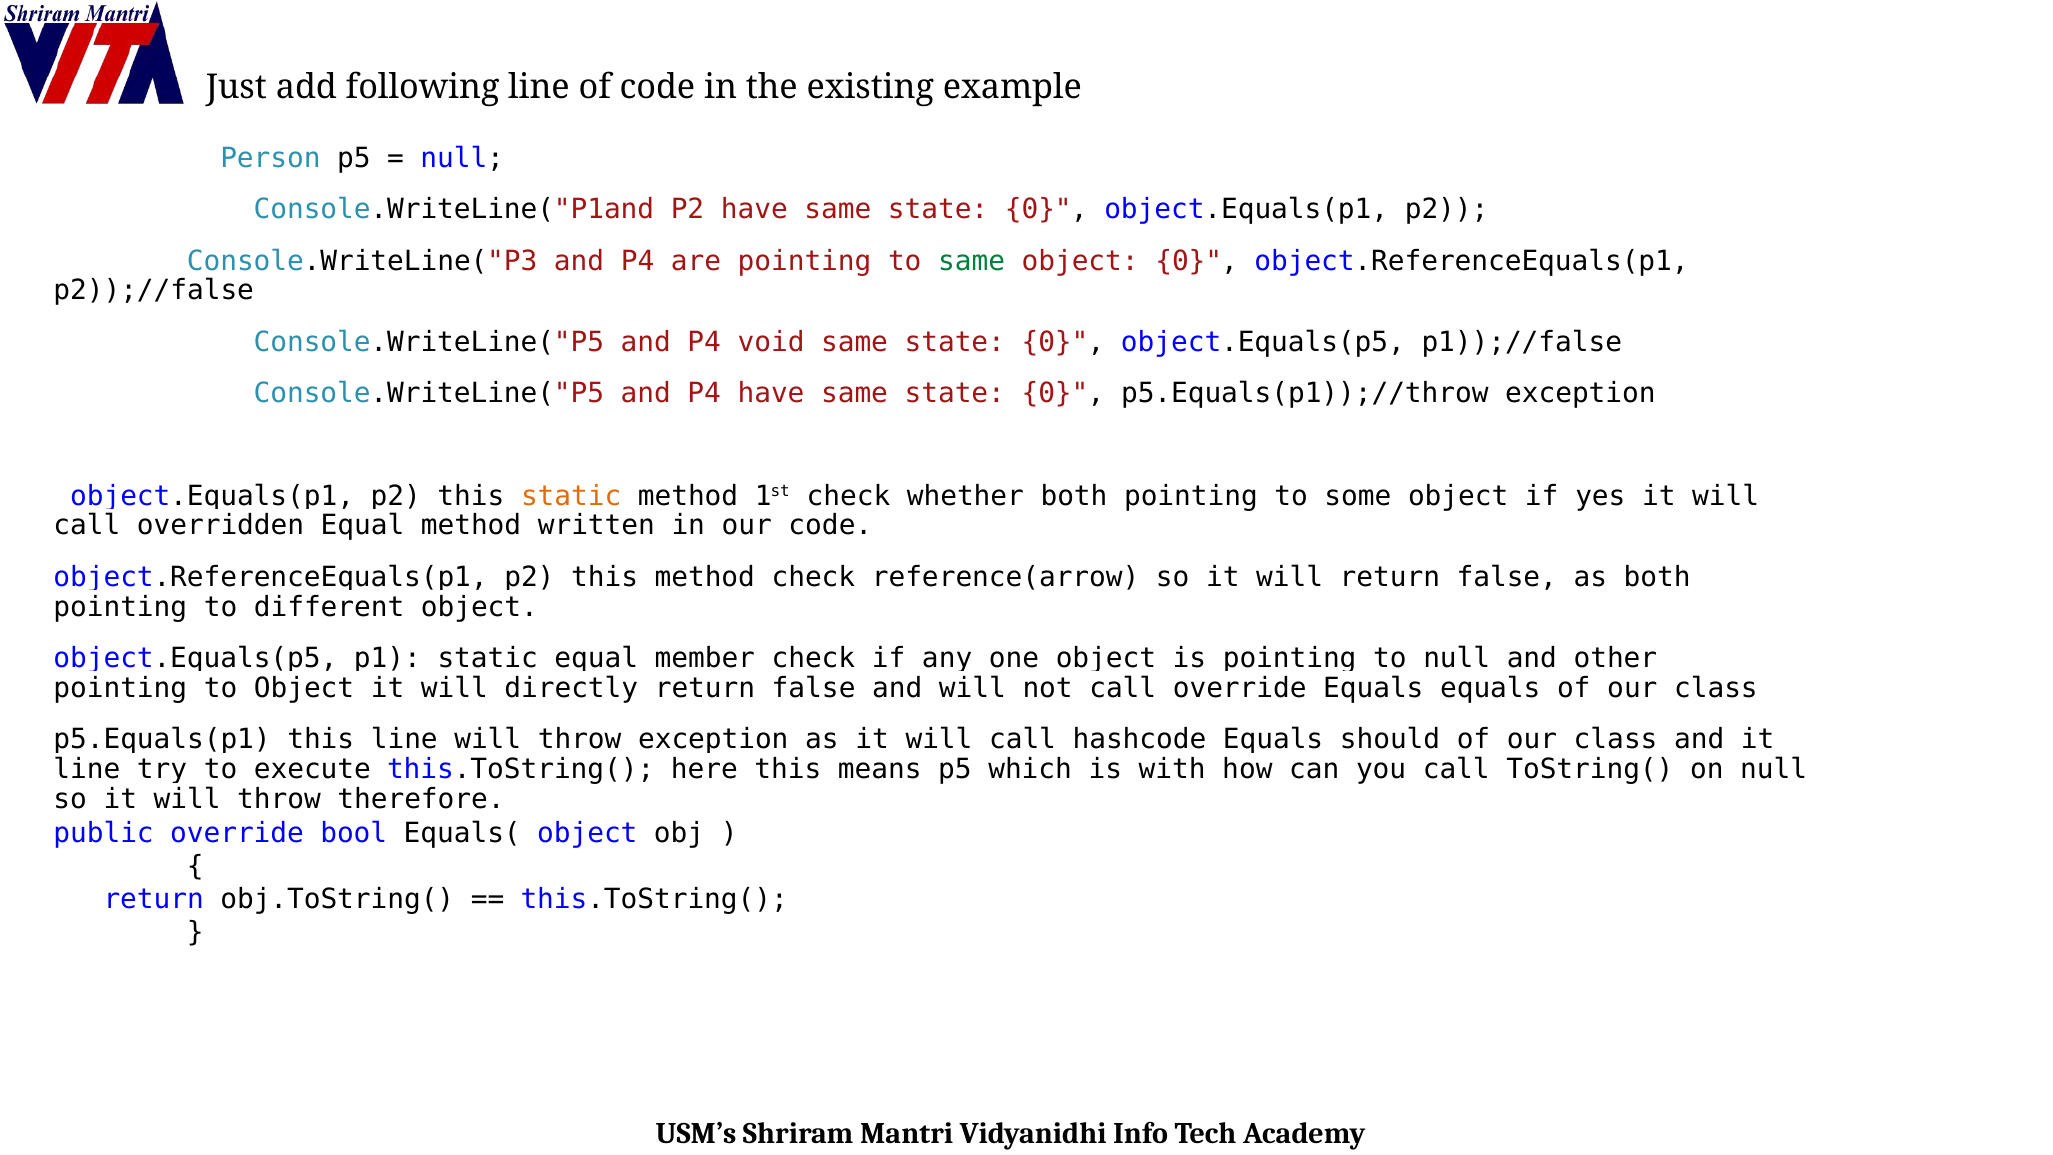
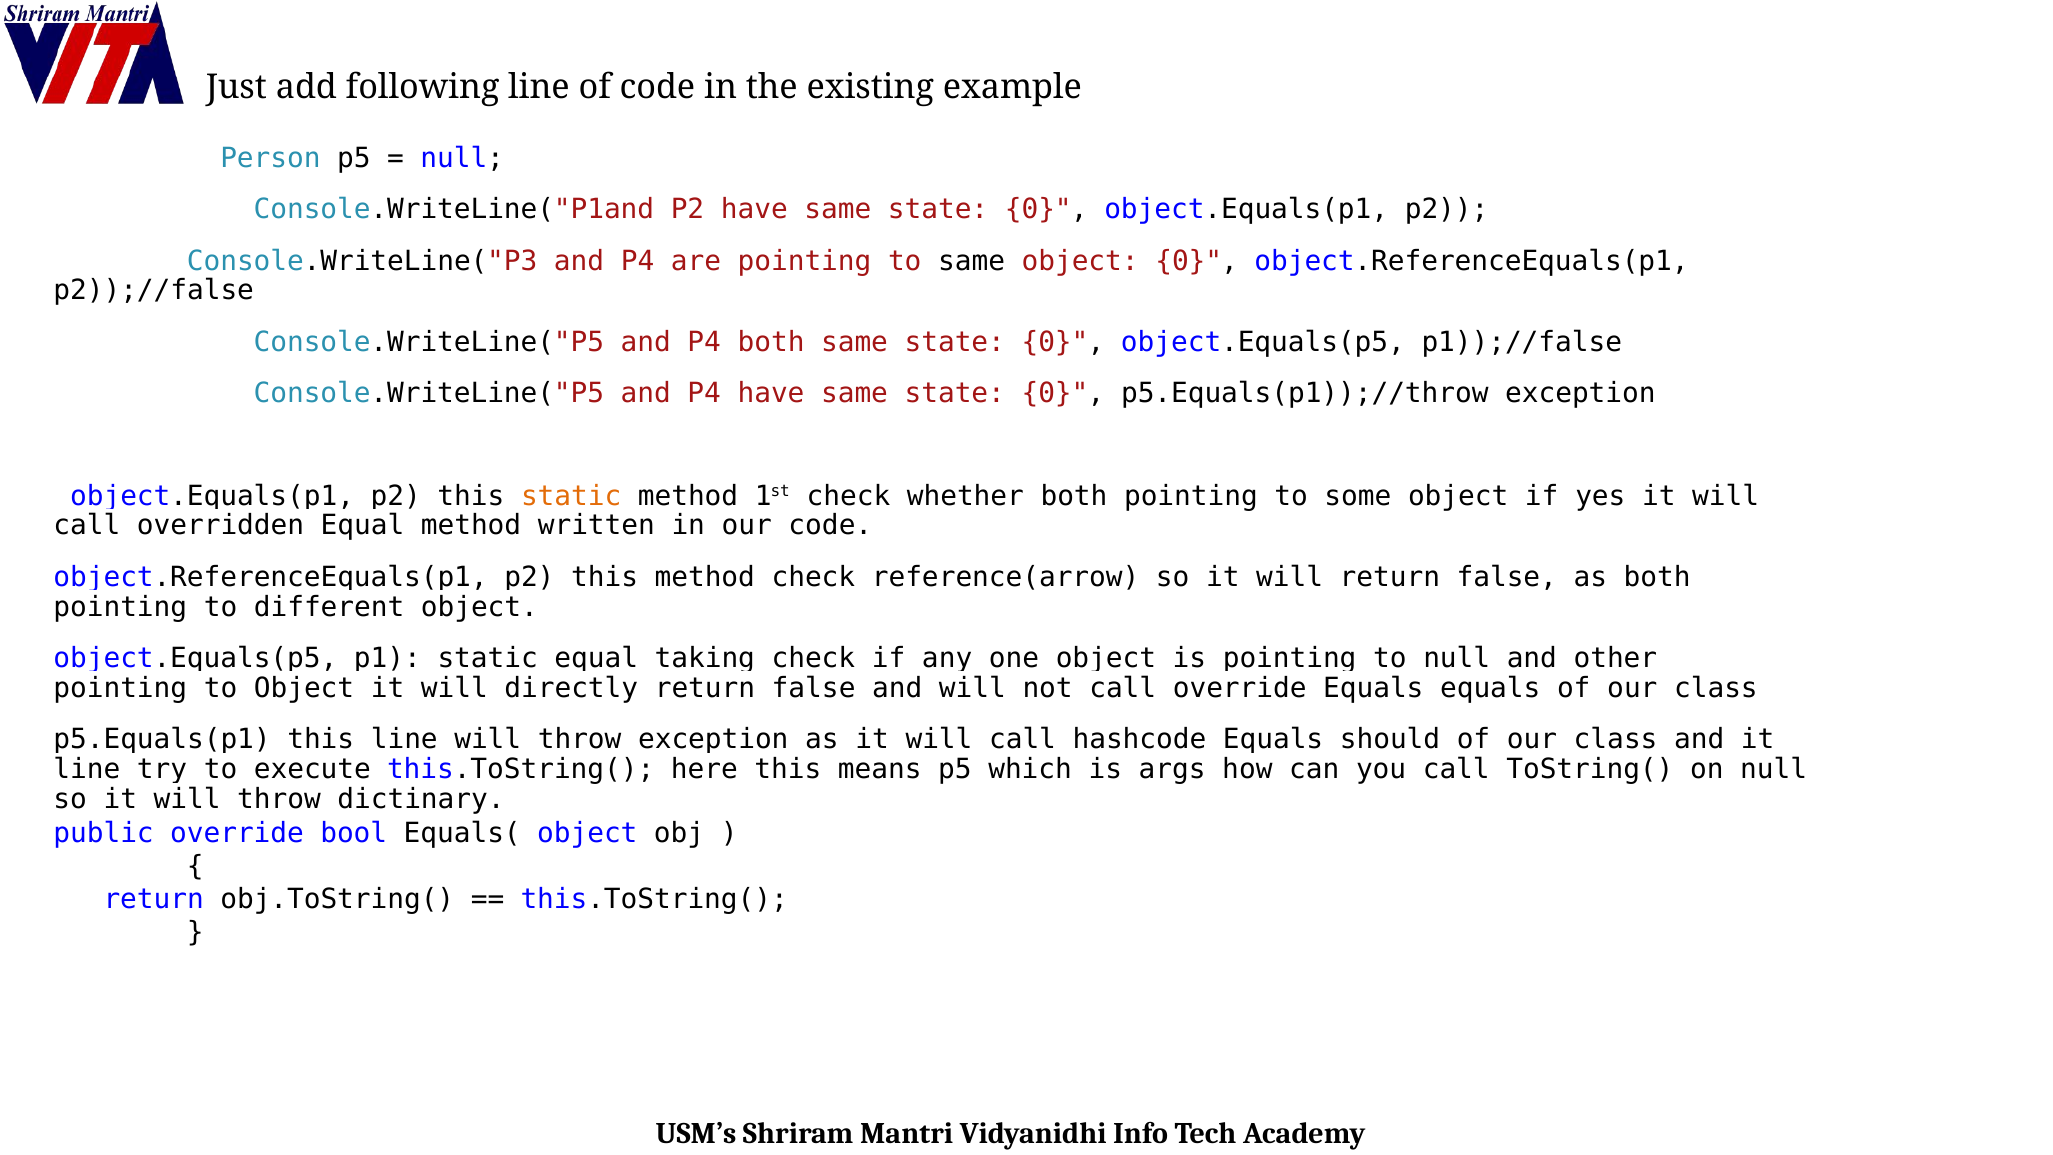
same at (972, 261) colour: green -> black
P4 void: void -> both
member: member -> taking
with: with -> args
therefore: therefore -> dictinary
